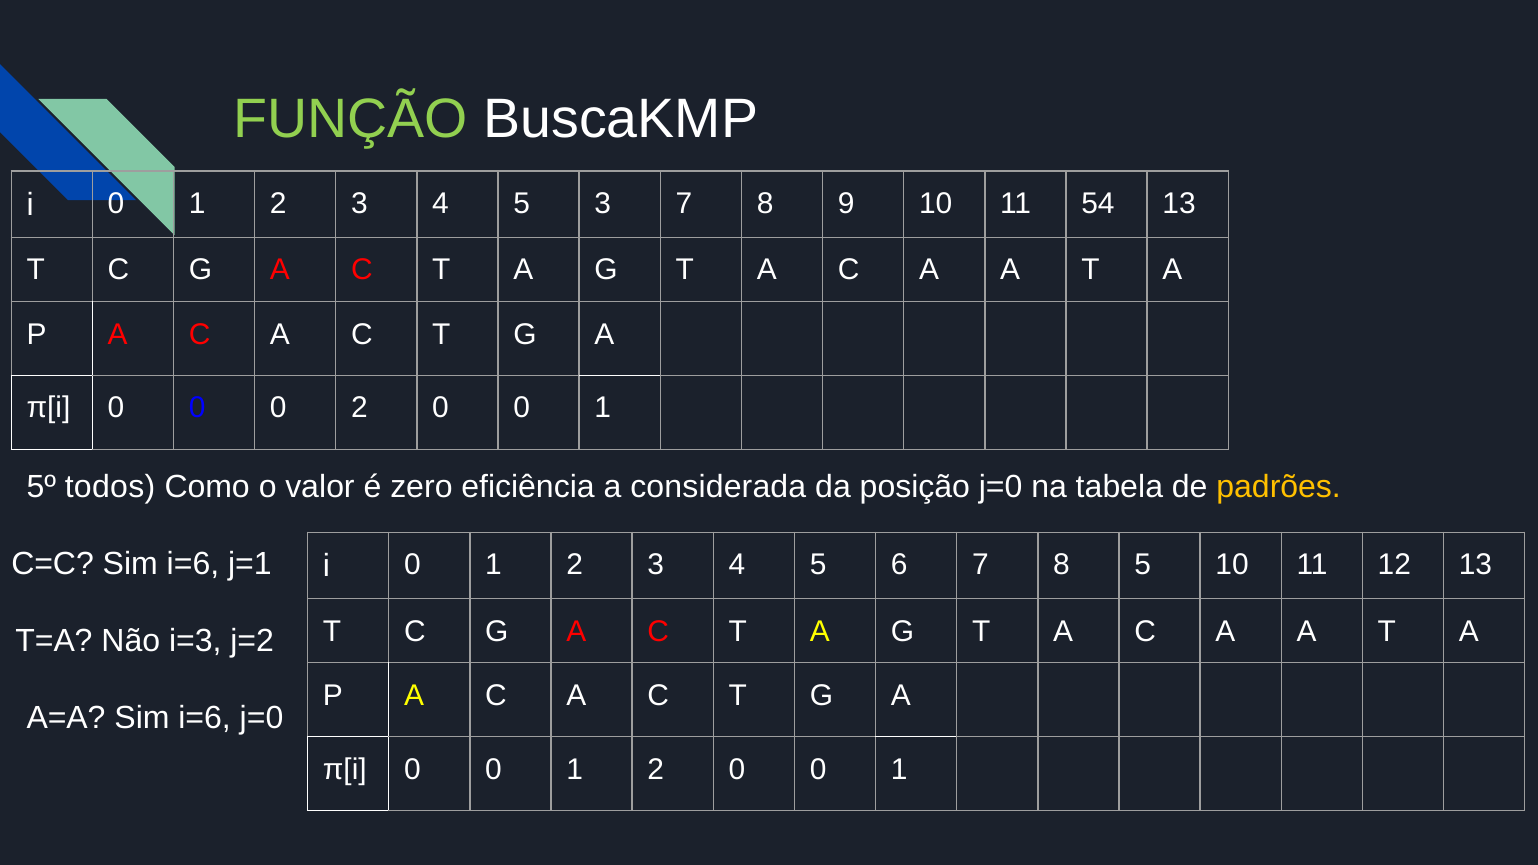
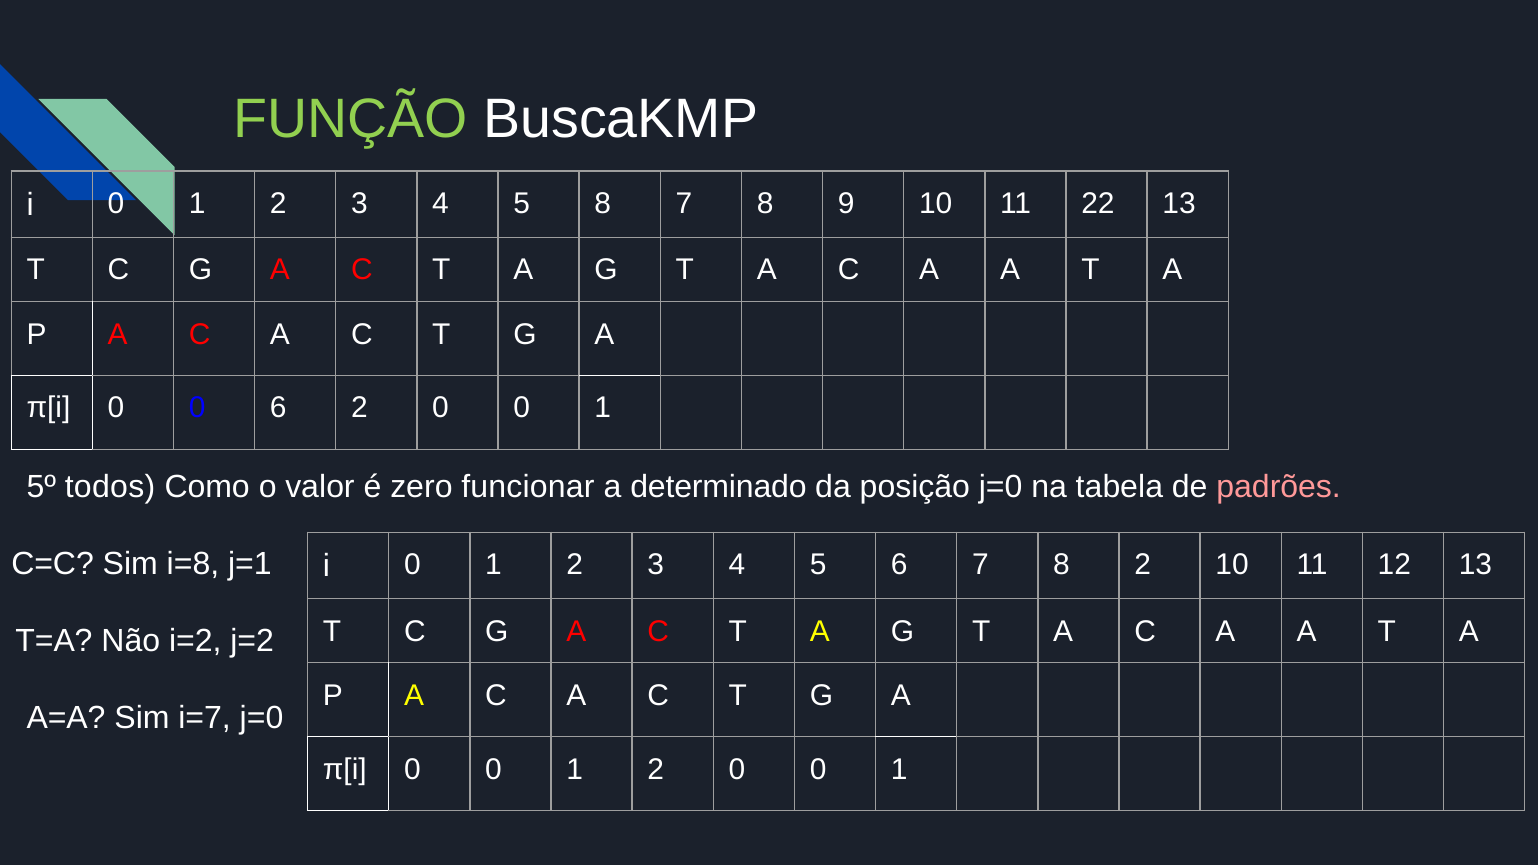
5 3: 3 -> 8
54: 54 -> 22
0 0 0: 0 -> 6
eficiência: eficiência -> funcionar
considerada: considerada -> determinado
padrões colour: yellow -> pink
C=C Sim i=6: i=6 -> i=8
8 5: 5 -> 2
i=3: i=3 -> i=2
A=A Sim i=6: i=6 -> i=7
